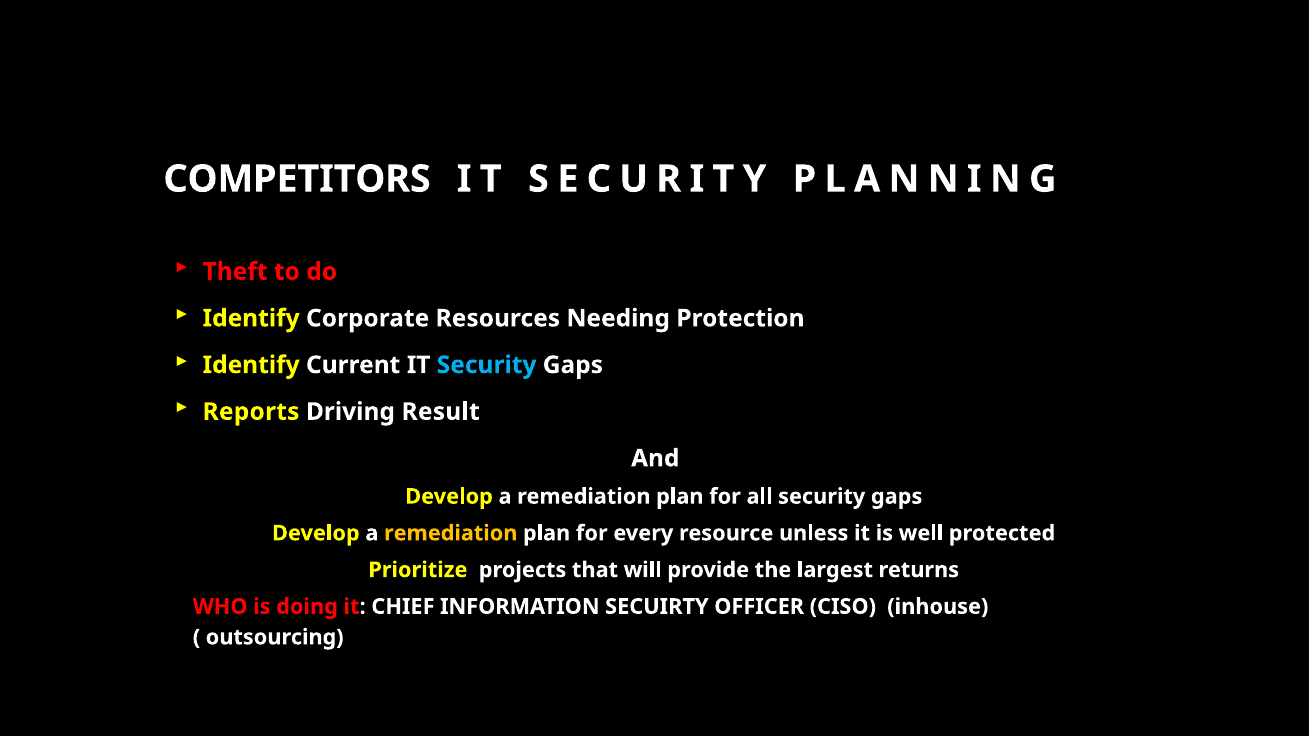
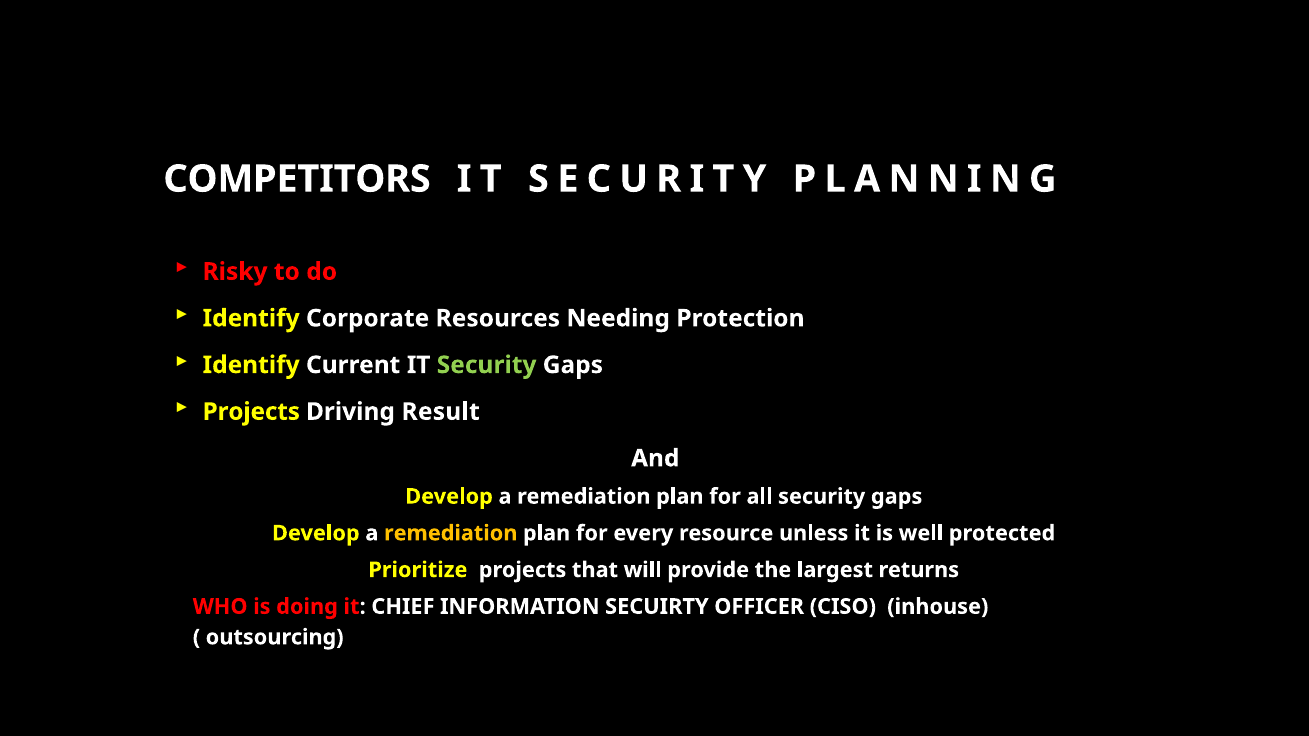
Theft: Theft -> Risky
Security at (487, 365) colour: light blue -> light green
Reports at (251, 412): Reports -> Projects
